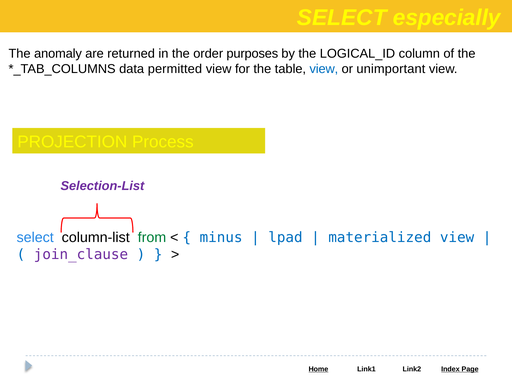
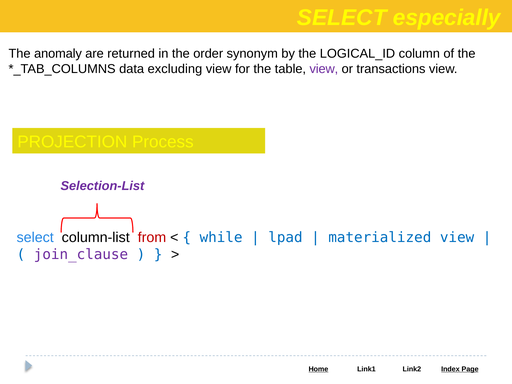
purposes: purposes -> synonym
permitted: permitted -> excluding
view at (324, 69) colour: blue -> purple
unimportant: unimportant -> transactions
from colour: green -> red
minus: minus -> while
